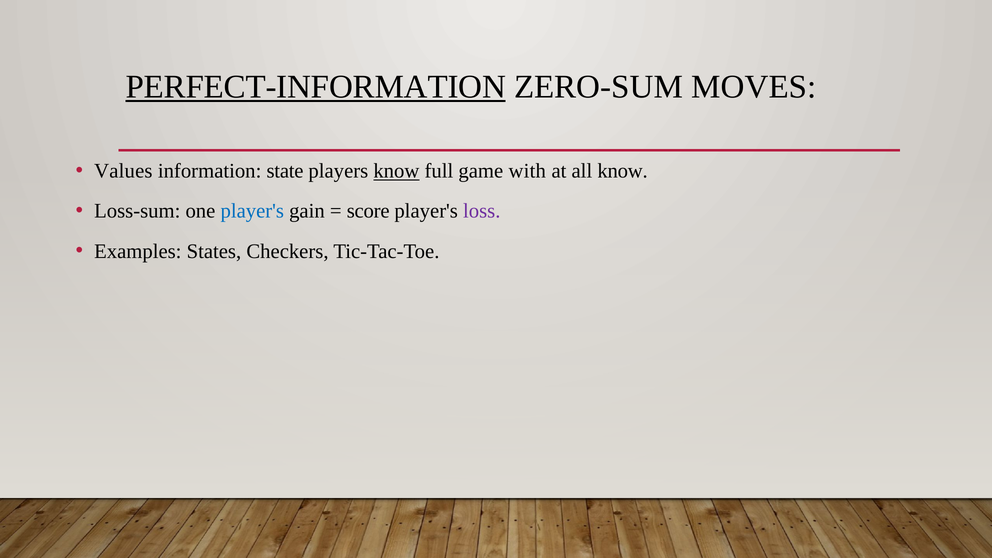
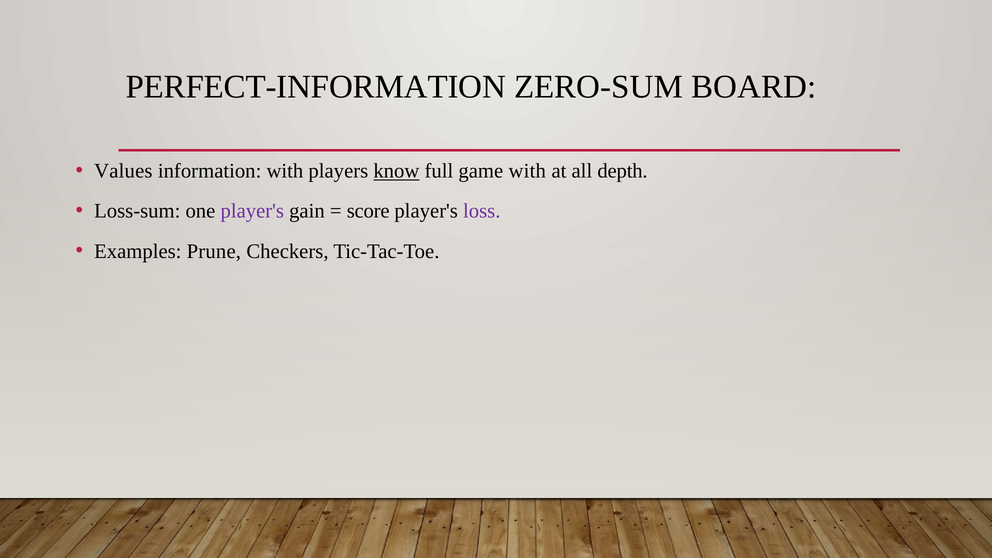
PERFECT‑INFORMATION underline: present -> none
MOVES: MOVES -> BOARD
information state: state -> with
all know: know -> depth
player's at (252, 211) colour: blue -> purple
States: States -> Prune
